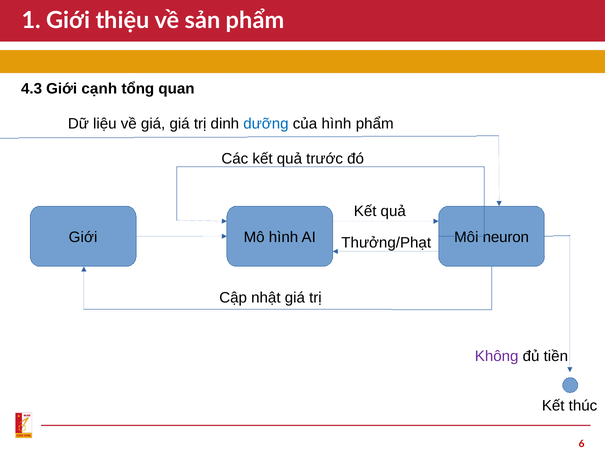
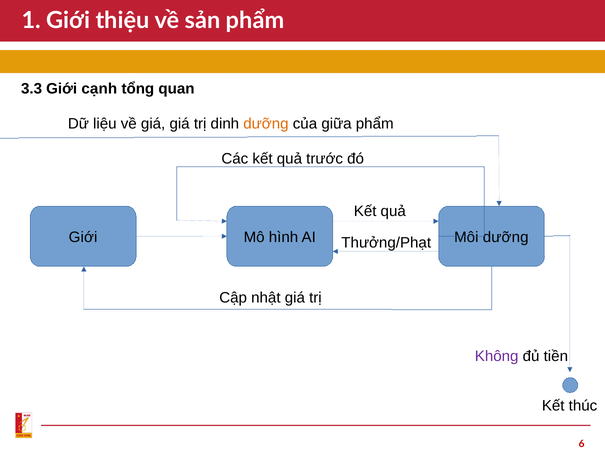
4.3: 4.3 -> 3.3
dưỡng at (266, 124) colour: blue -> orange
của hình: hình -> giữa
Môi neuron: neuron -> dưỡng
